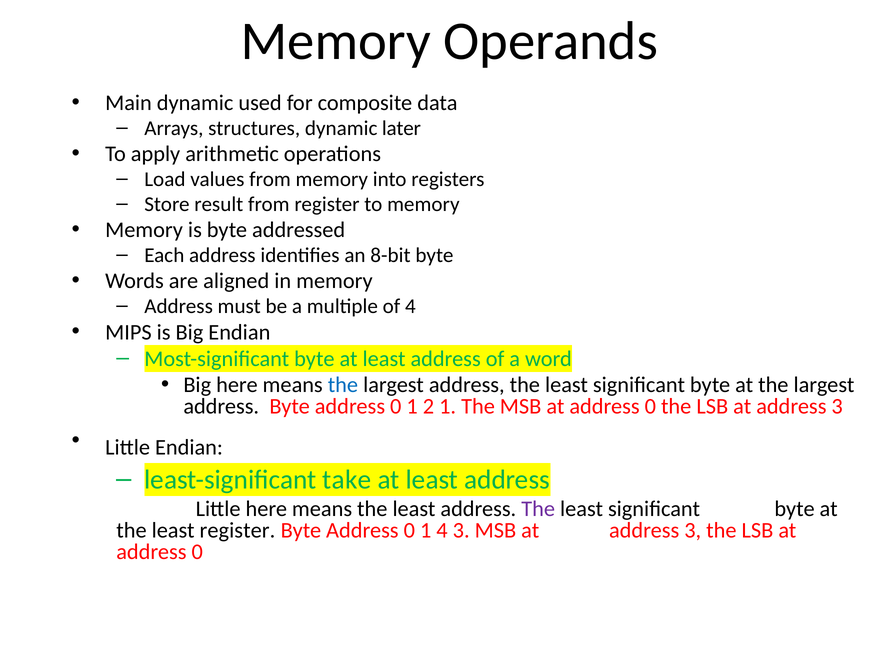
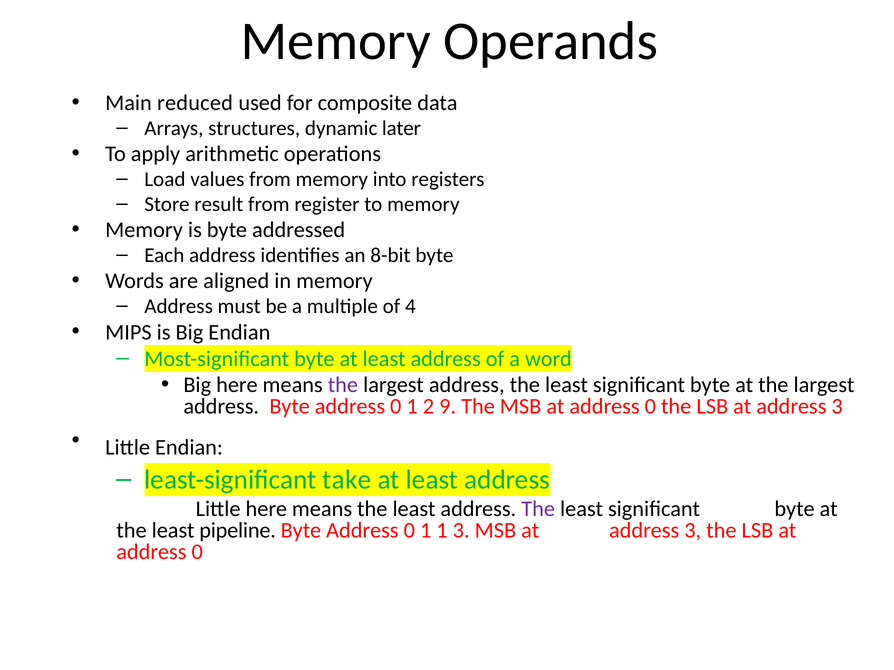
Main dynamic: dynamic -> reduced
the at (343, 385) colour: blue -> purple
2 1: 1 -> 9
least register: register -> pipeline
1 4: 4 -> 1
